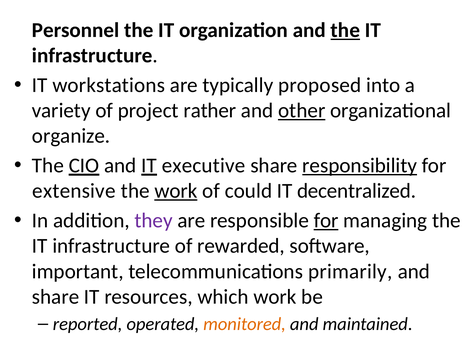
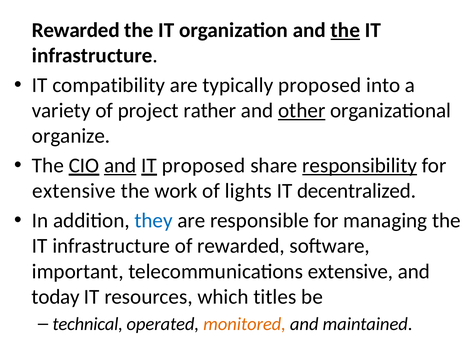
Personnel at (76, 30): Personnel -> Rewarded
workstations: workstations -> compatibility
and at (120, 166) underline: none -> present
executive at (204, 166): executive -> proposed
work at (176, 191) underline: present -> none
could: could -> lights
they colour: purple -> blue
for at (326, 221) underline: present -> none
telecommunications primarily: primarily -> extensive
share at (56, 297): share -> today
which work: work -> titles
reported: reported -> technical
